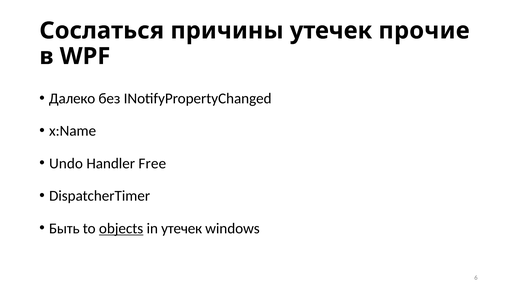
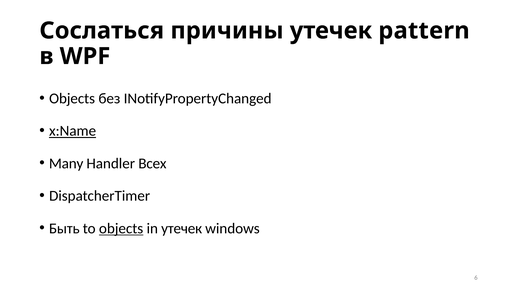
прочие: прочие -> pattern
Далеко at (72, 98): Далеко -> Objects
x:Name underline: none -> present
Undo: Undo -> Many
Free: Free -> Всех
